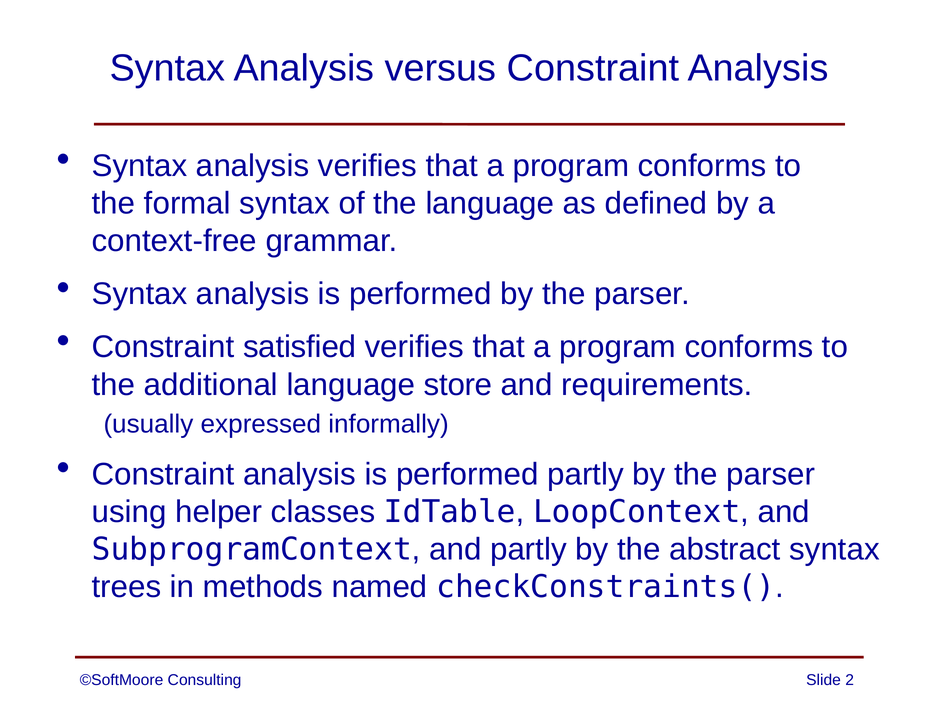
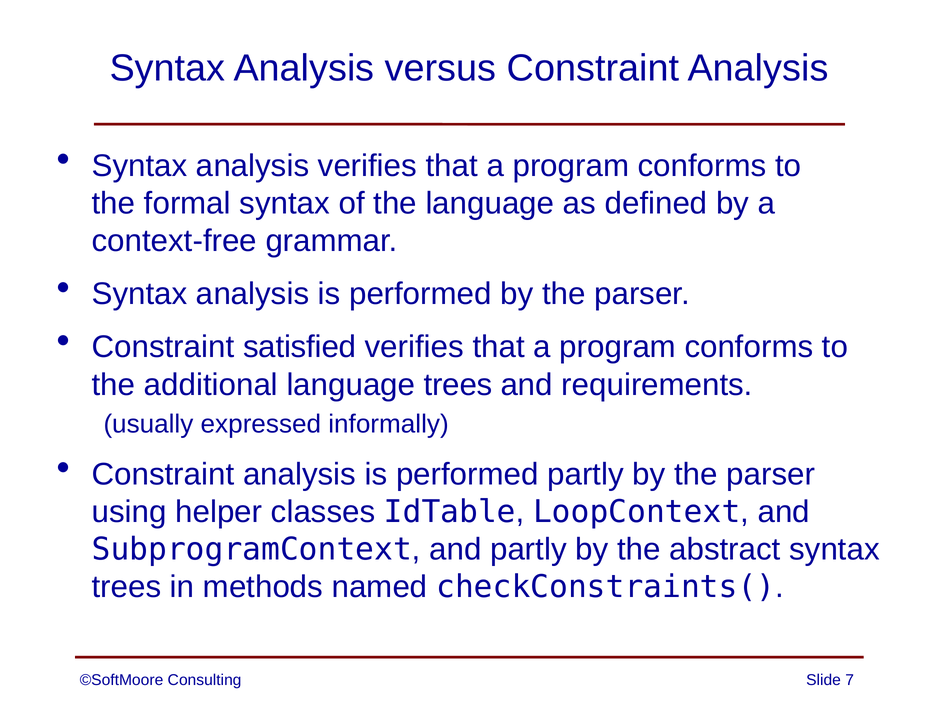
language store: store -> trees
2: 2 -> 7
